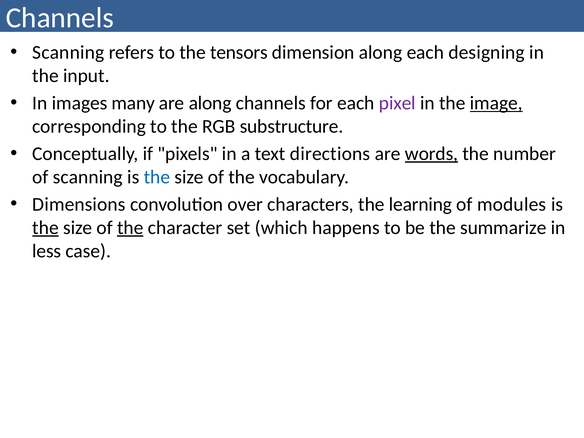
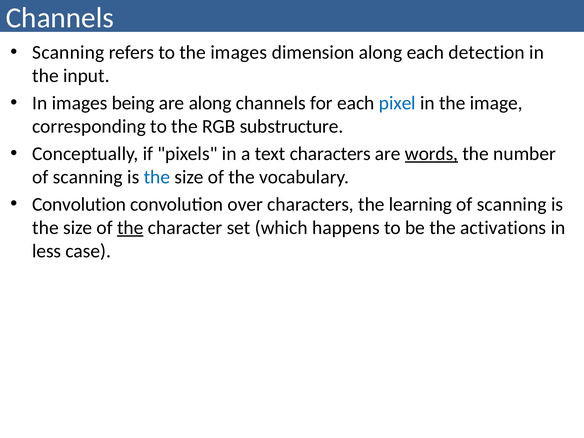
the tensors: tensors -> images
designing: designing -> detection
many: many -> being
pixel colour: purple -> blue
image underline: present -> none
text directions: directions -> characters
Dimensions at (79, 204): Dimensions -> Convolution
modules at (512, 204): modules -> scanning
the at (46, 228) underline: present -> none
summarize: summarize -> activations
